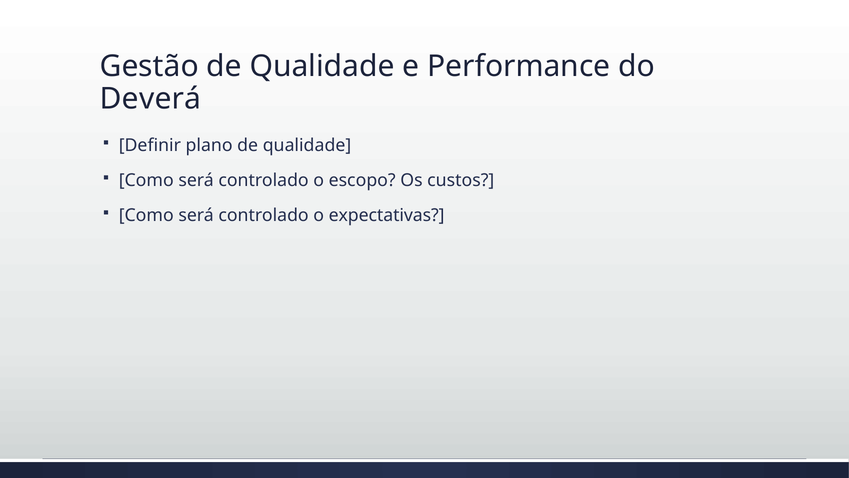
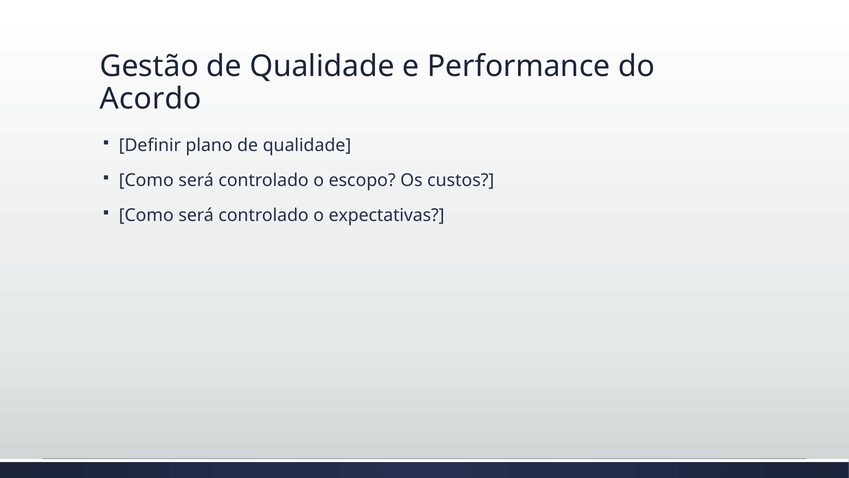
Deverá: Deverá -> Acordo
